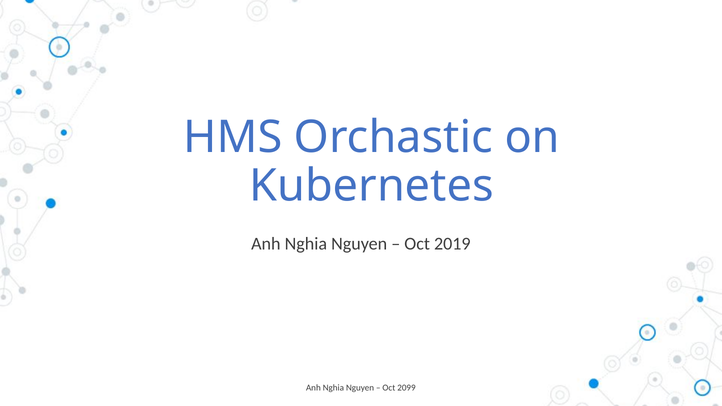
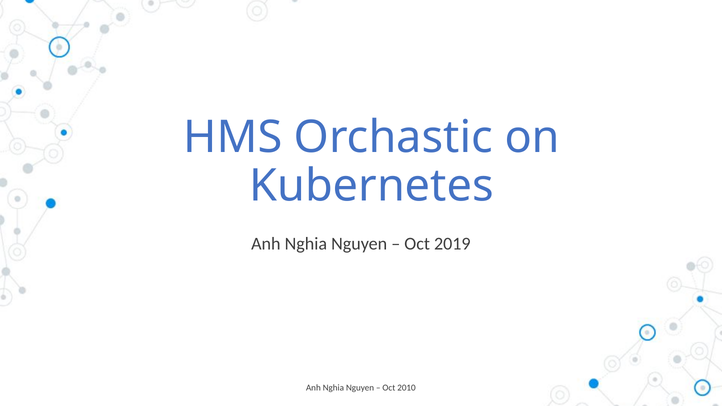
2099: 2099 -> 2010
